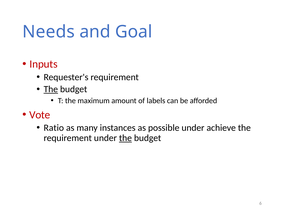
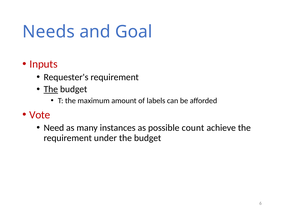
Ratio: Ratio -> Need
possible under: under -> count
the at (125, 138) underline: present -> none
